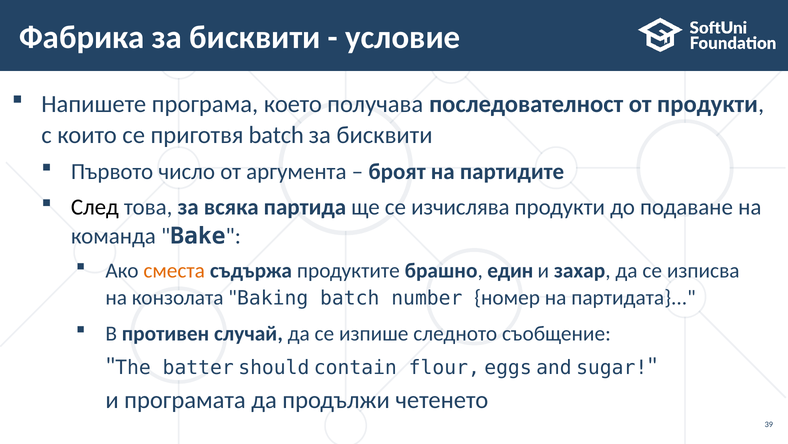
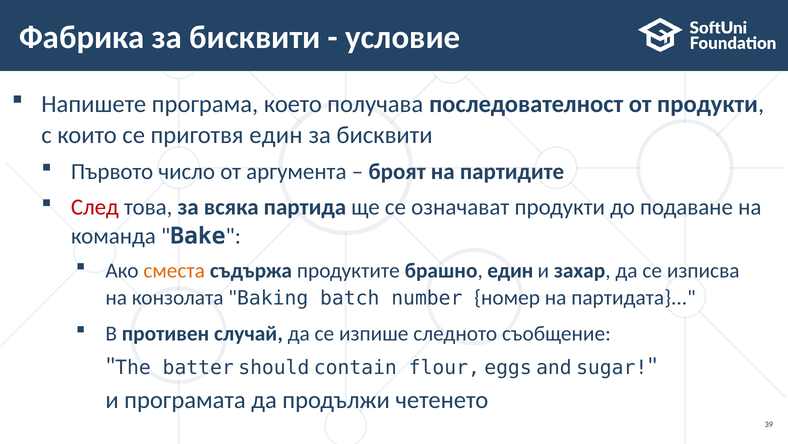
приготвя batch: batch -> един
След colour: black -> red
изчислява: изчислява -> означават
